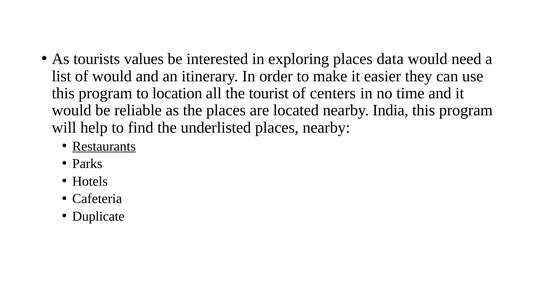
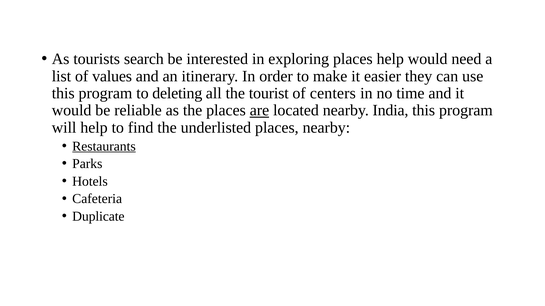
values: values -> search
places data: data -> help
of would: would -> values
location: location -> deleting
are underline: none -> present
